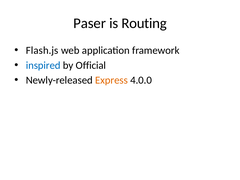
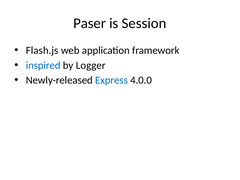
Routing: Routing -> Session
Official: Official -> Logger
Express colour: orange -> blue
